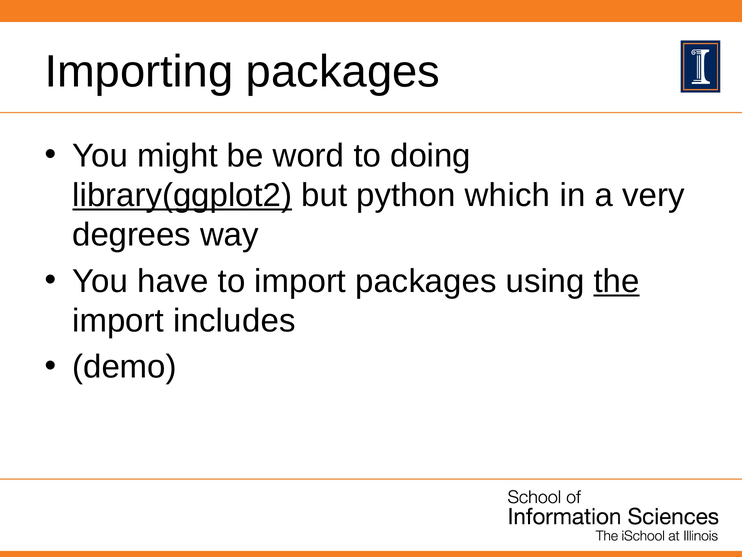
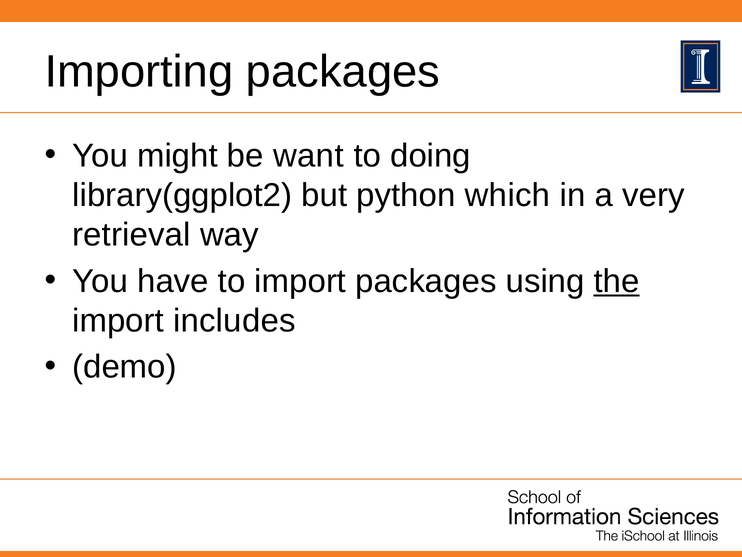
word: word -> want
library(ggplot2 underline: present -> none
degrees: degrees -> retrieval
